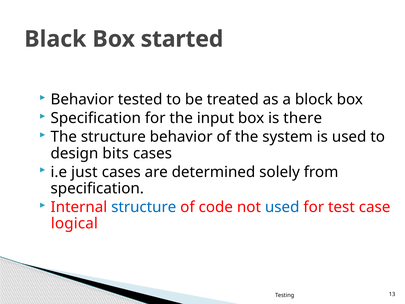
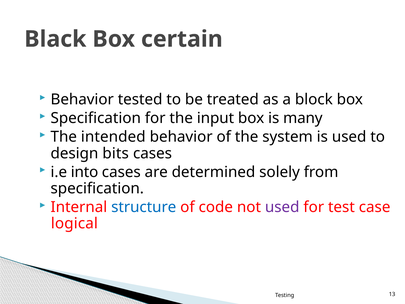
started: started -> certain
there: there -> many
The structure: structure -> intended
just: just -> into
used at (282, 207) colour: blue -> purple
